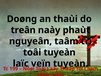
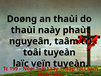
treân at (23, 30): treân -> thaùi
